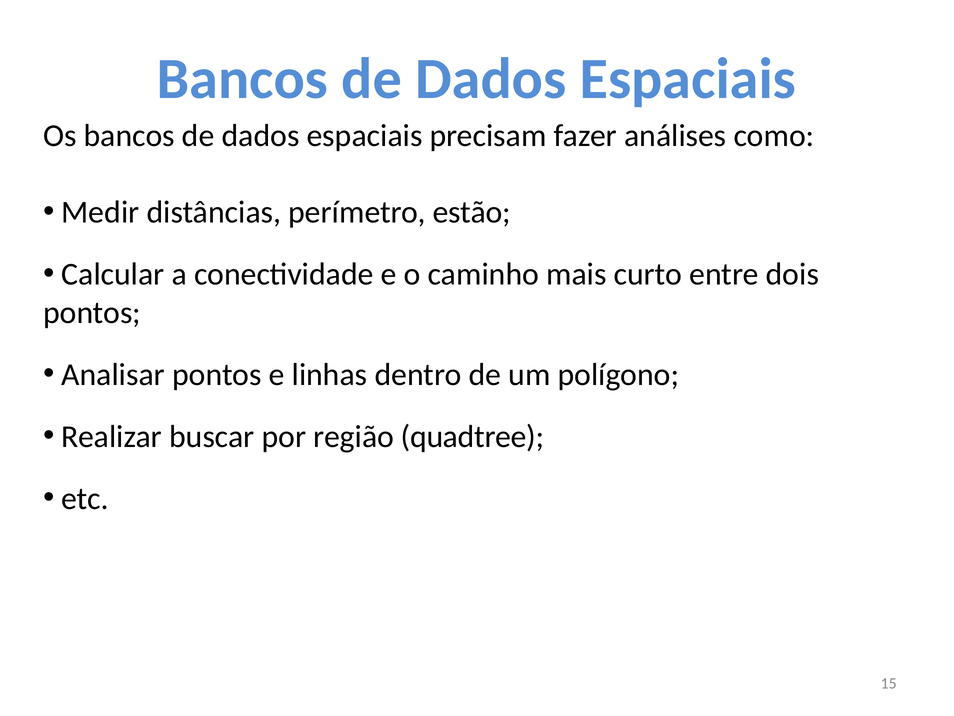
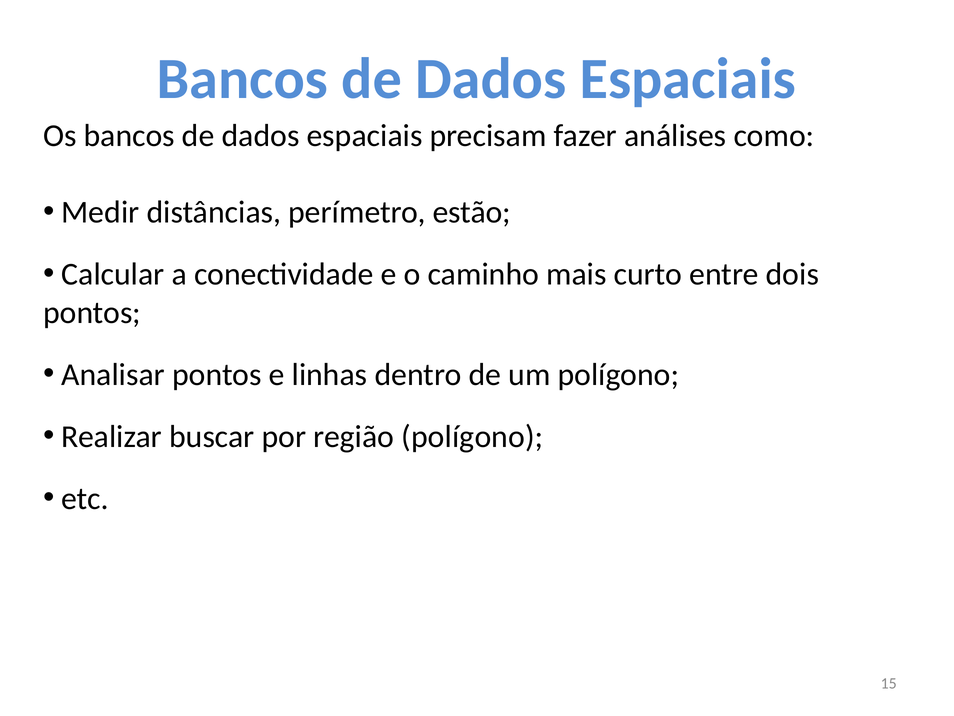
região quadtree: quadtree -> polígono
